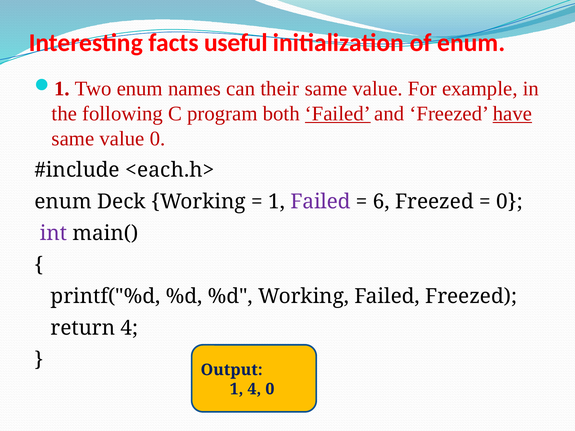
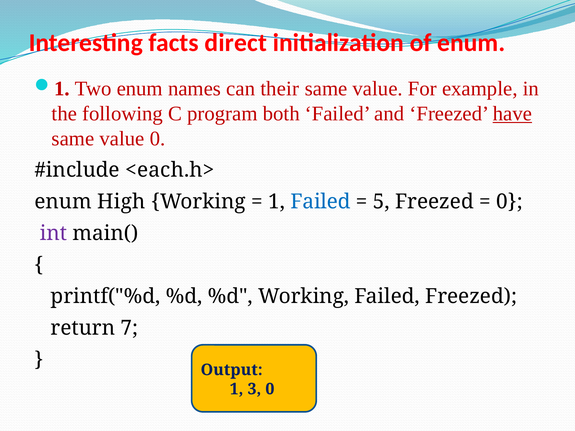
useful: useful -> direct
Failed at (338, 114) underline: present -> none
Deck: Deck -> High
Failed at (320, 202) colour: purple -> blue
6: 6 -> 5
return 4: 4 -> 7
1 4: 4 -> 3
